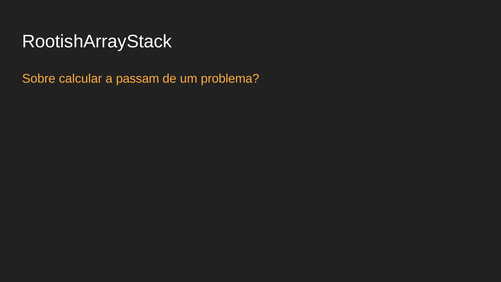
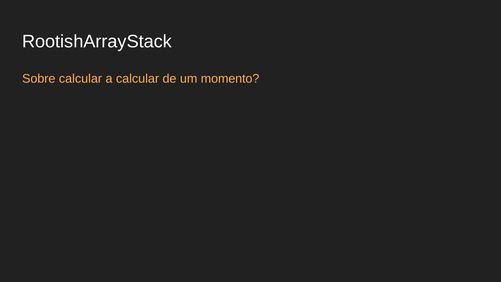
a passam: passam -> calcular
problema: problema -> momento
